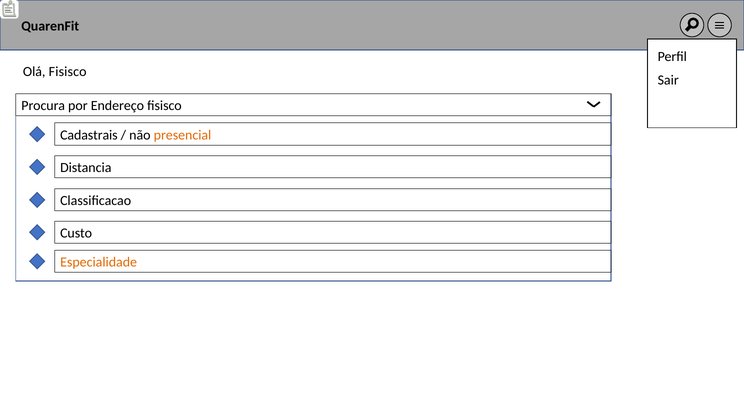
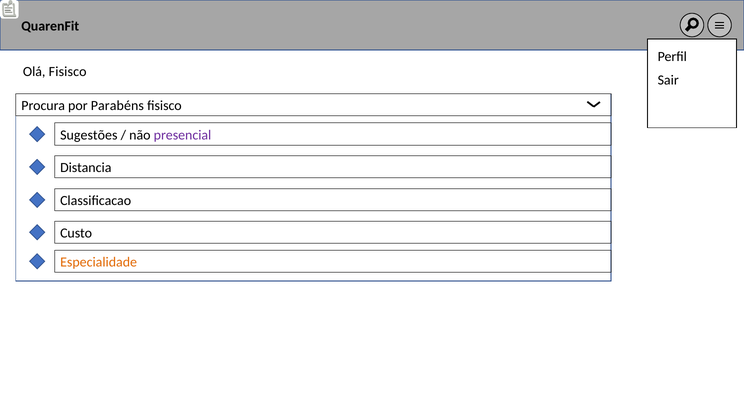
Endereço: Endereço -> Parabéns
Cadastrais: Cadastrais -> Sugestões
presencial colour: orange -> purple
